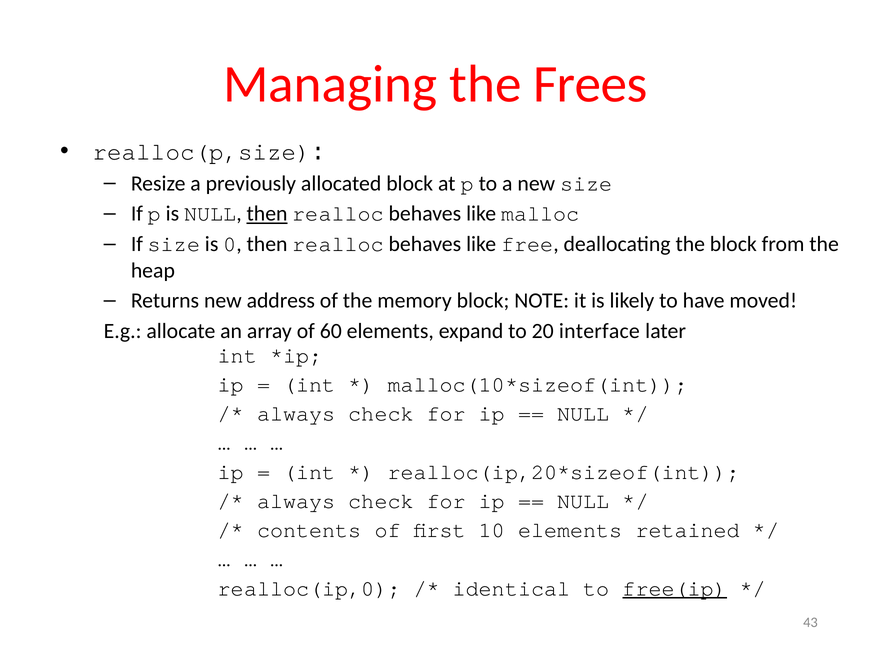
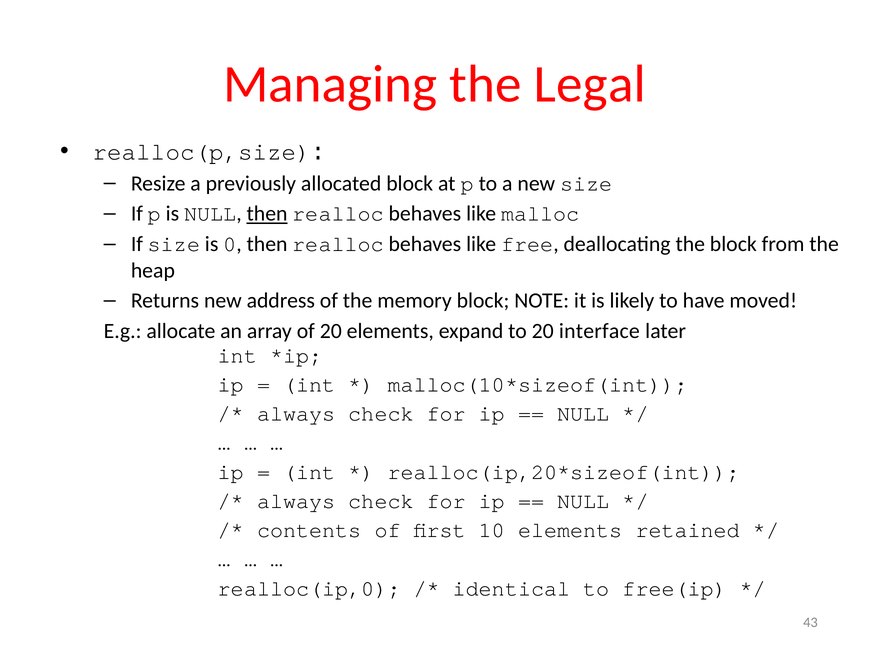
Frees: Frees -> Legal
of 60: 60 -> 20
free(ip underline: present -> none
